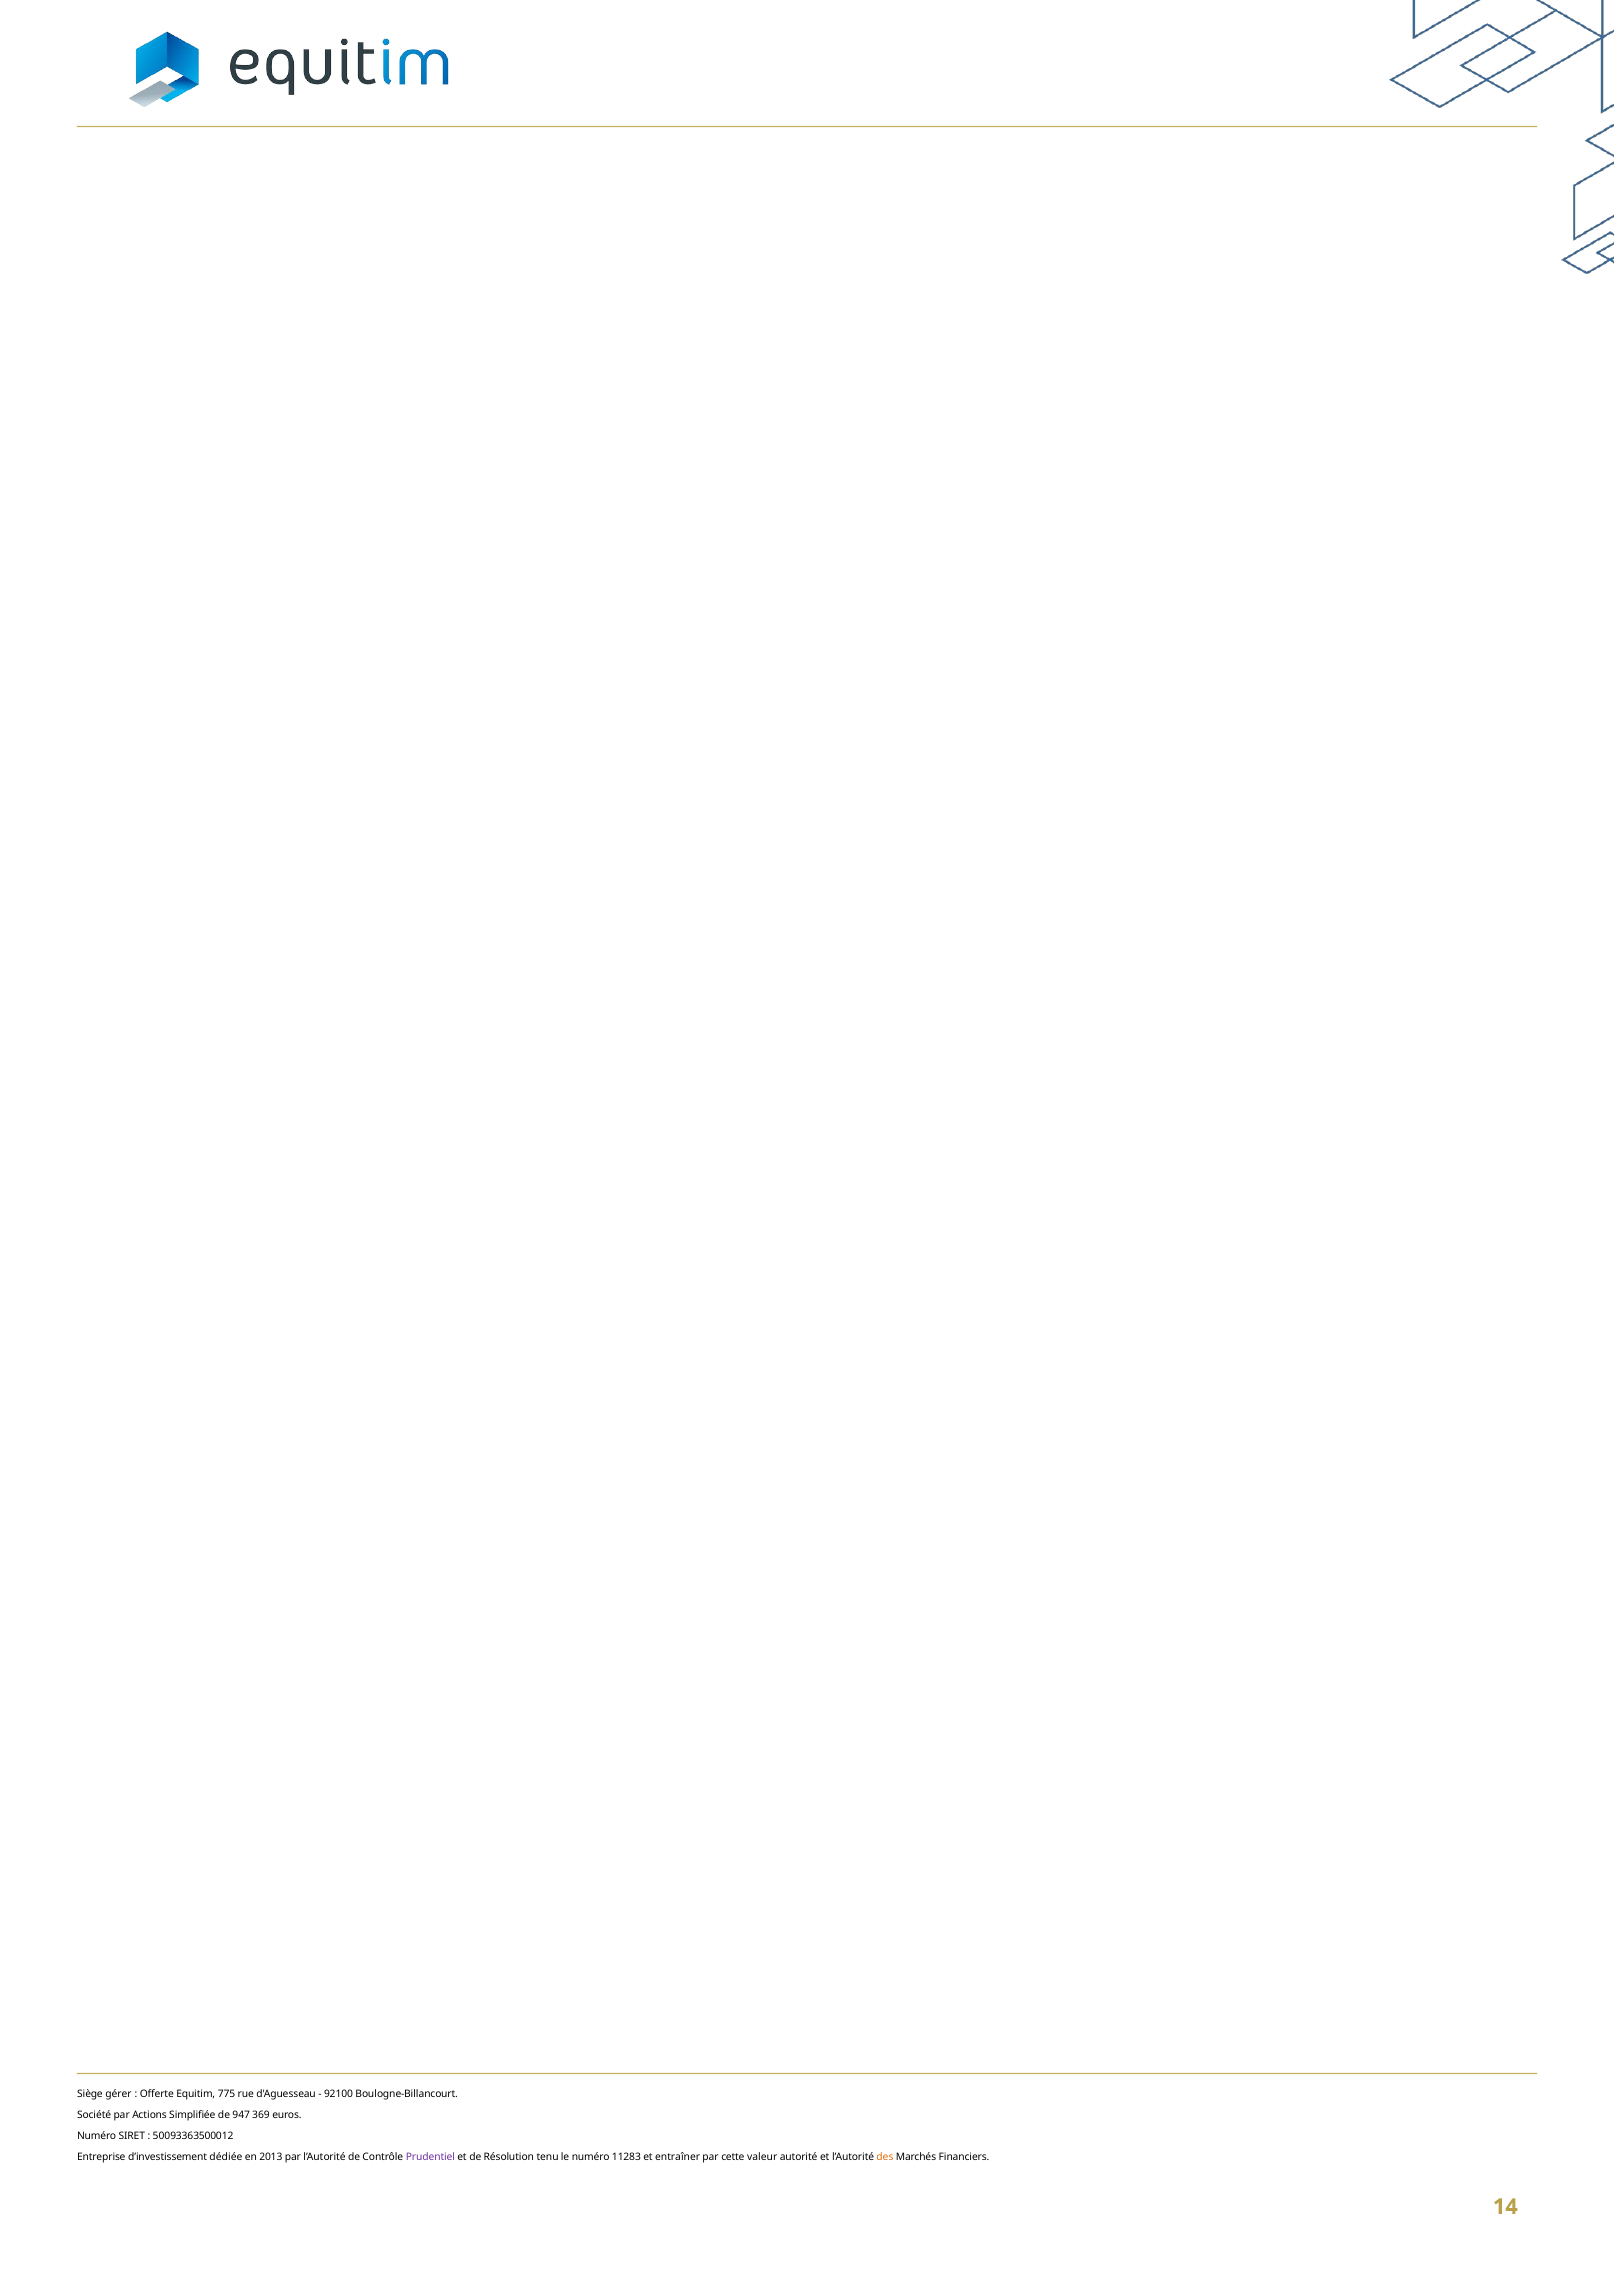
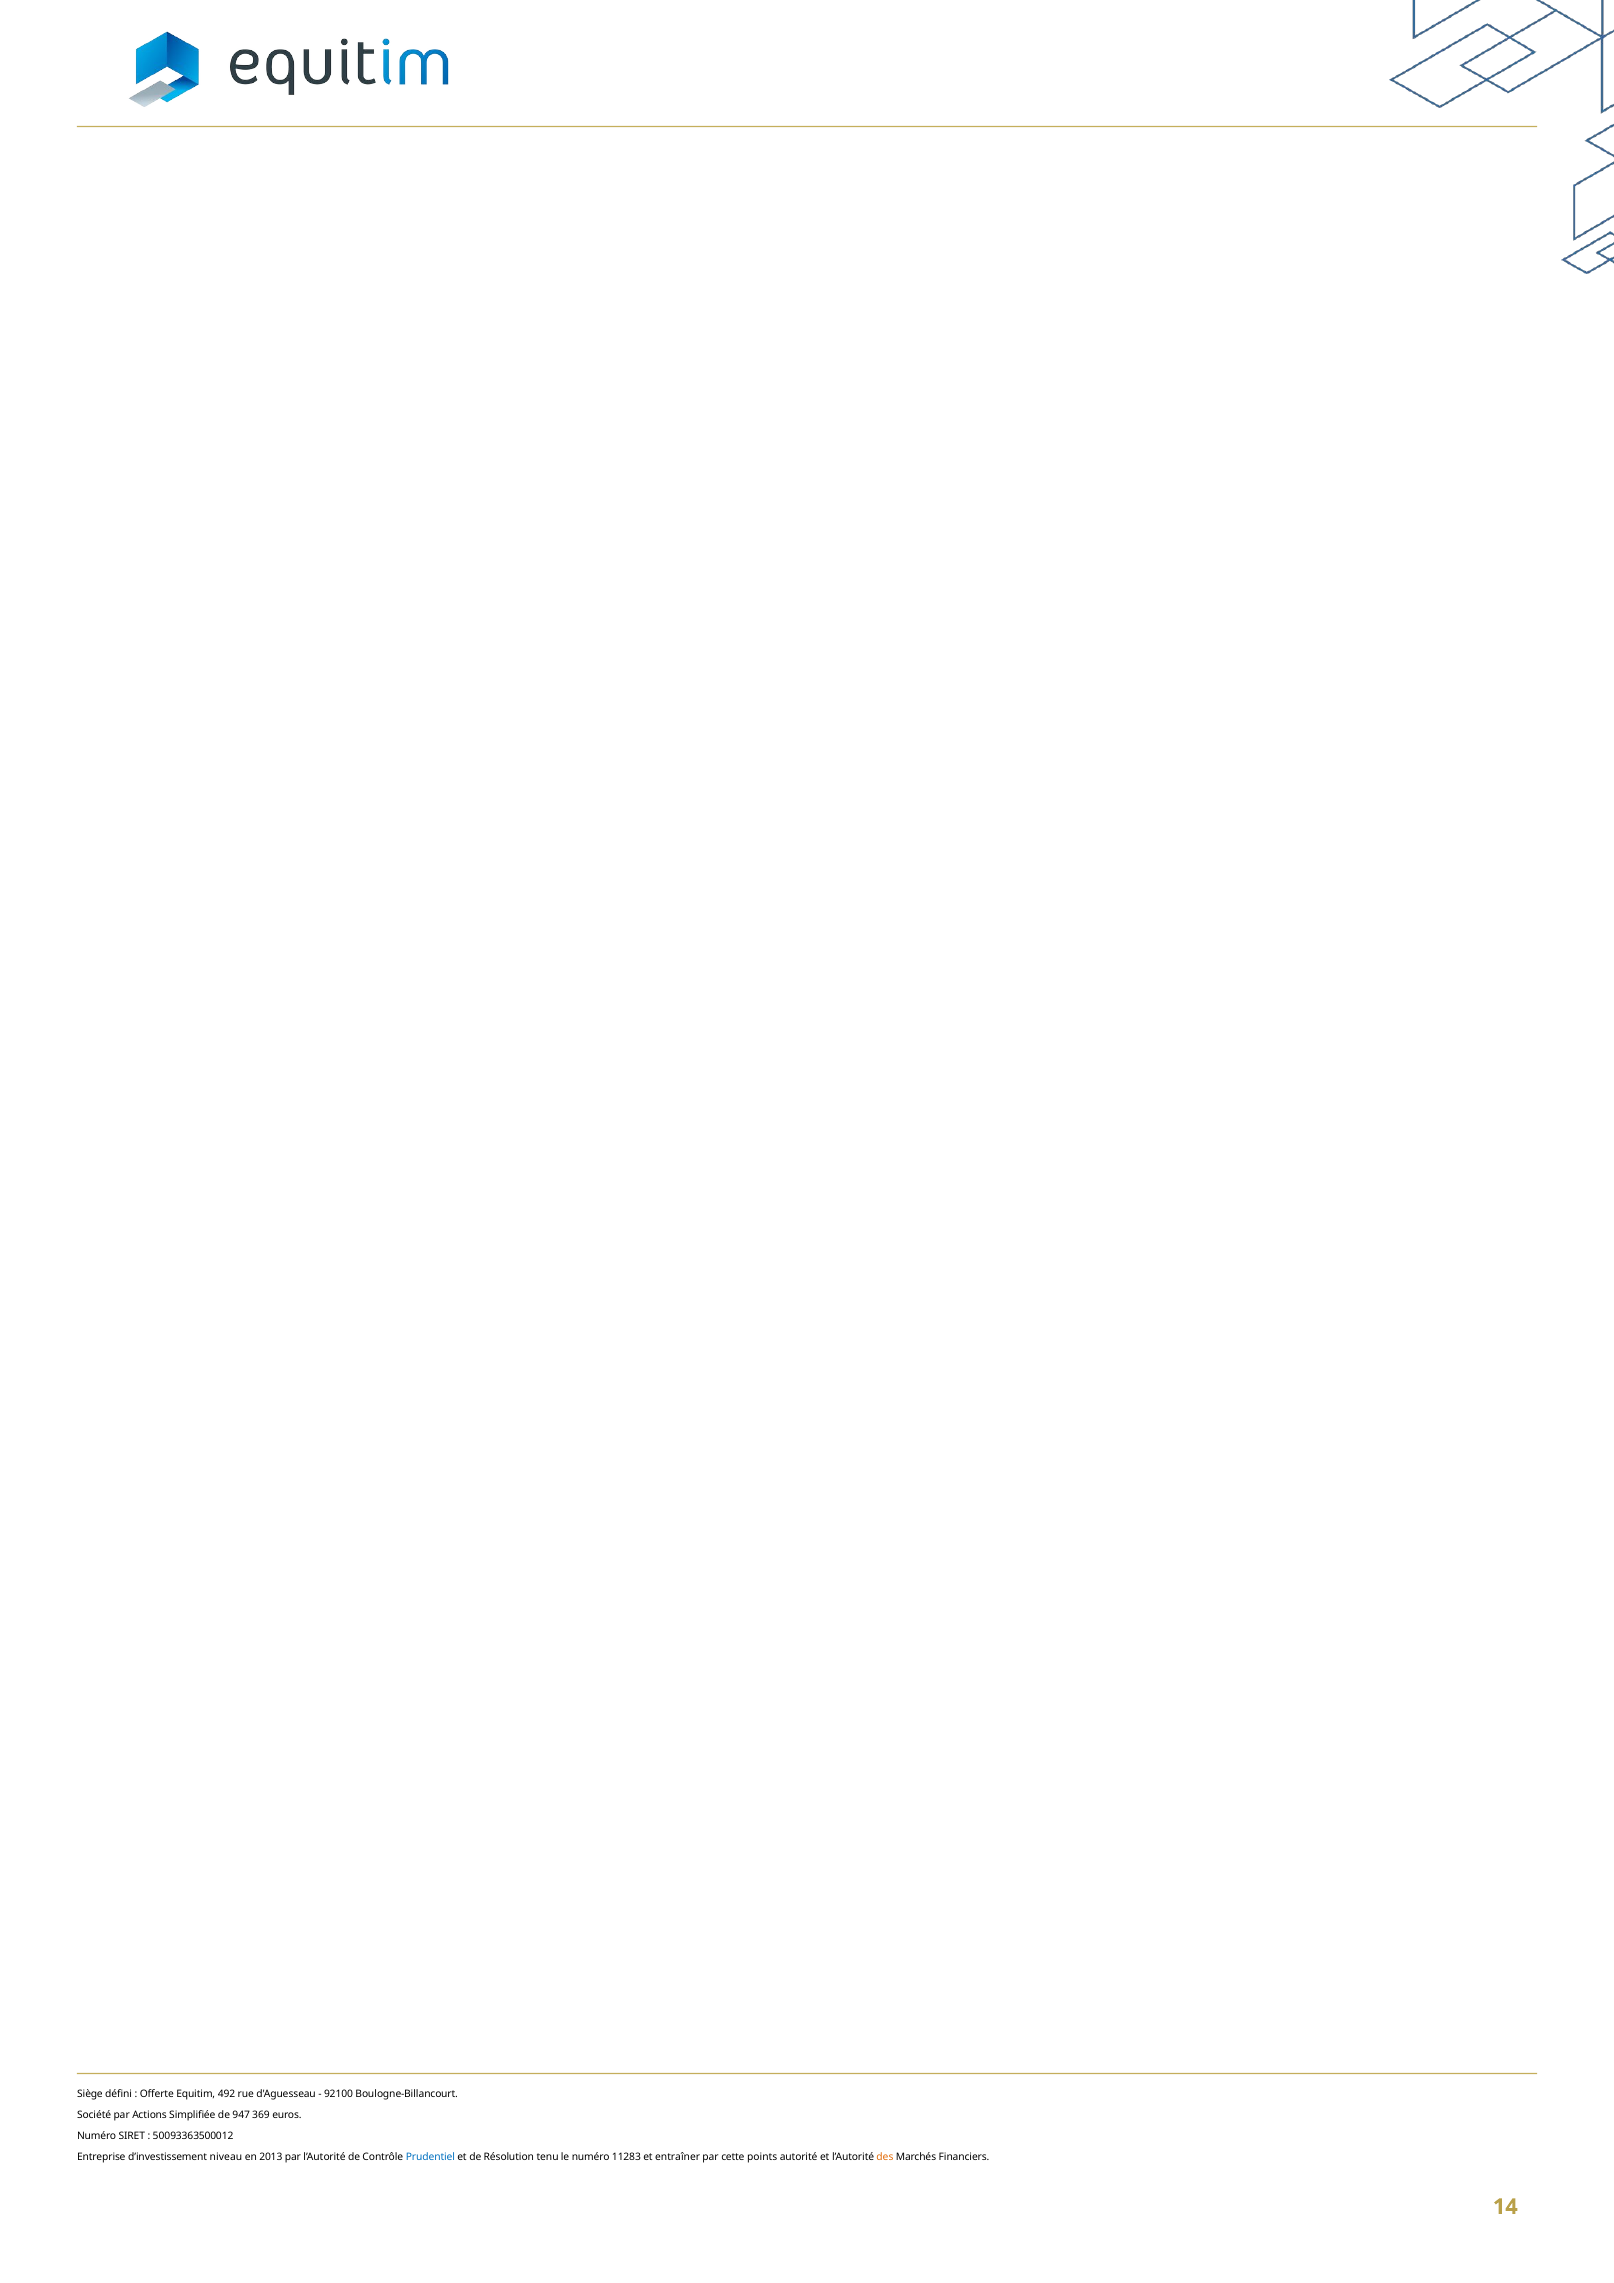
gérer: gérer -> défini
775: 775 -> 492
dédiée: dédiée -> niveau
Prudentiel colour: purple -> blue
valeur: valeur -> points
